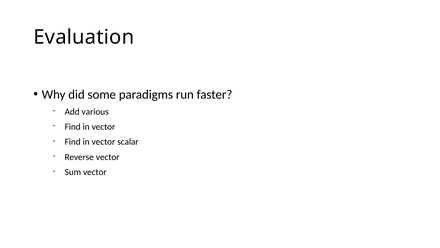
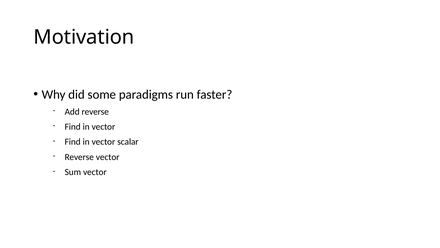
Evaluation: Evaluation -> Motivation
Add various: various -> reverse
